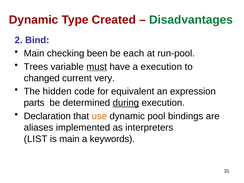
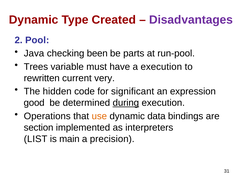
Disadvantages colour: green -> purple
Bind: Bind -> Pool
Main at (34, 53): Main -> Java
each: each -> parts
must underline: present -> none
changed: changed -> rewritten
equivalent: equivalent -> significant
parts: parts -> good
Declaration: Declaration -> Operations
pool: pool -> data
aliases: aliases -> section
keywords: keywords -> precision
